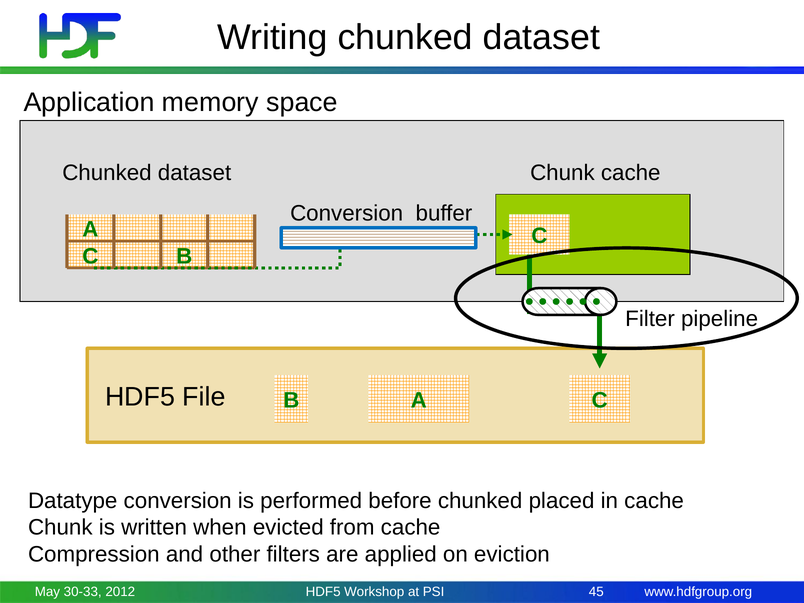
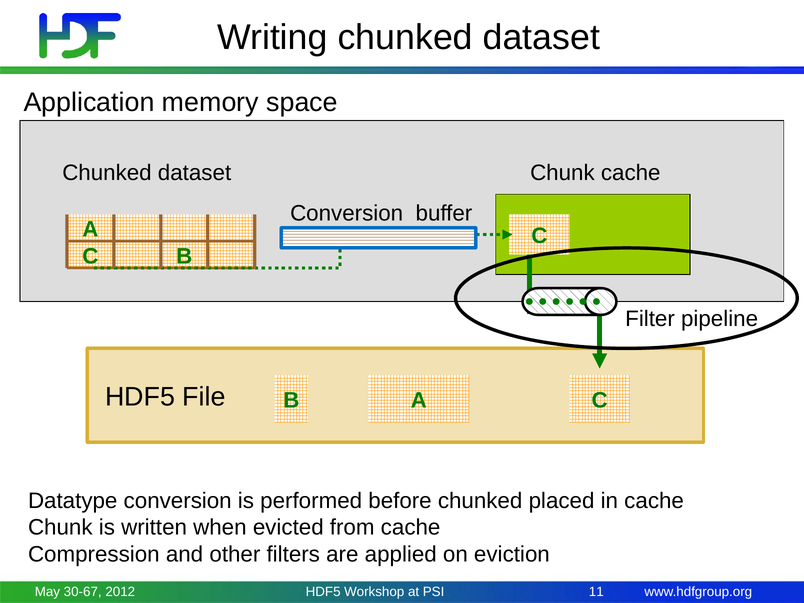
30-33: 30-33 -> 30-67
45: 45 -> 11
